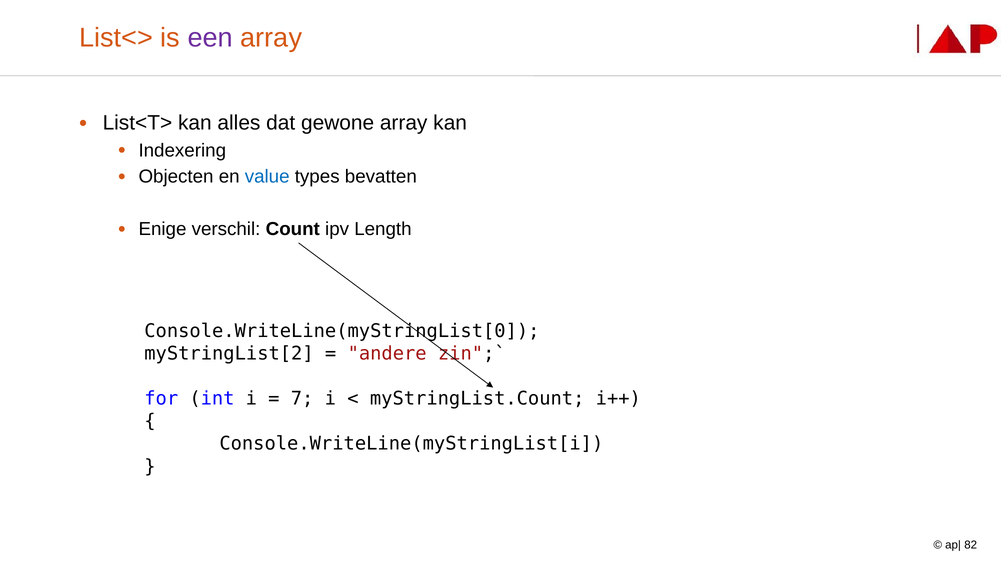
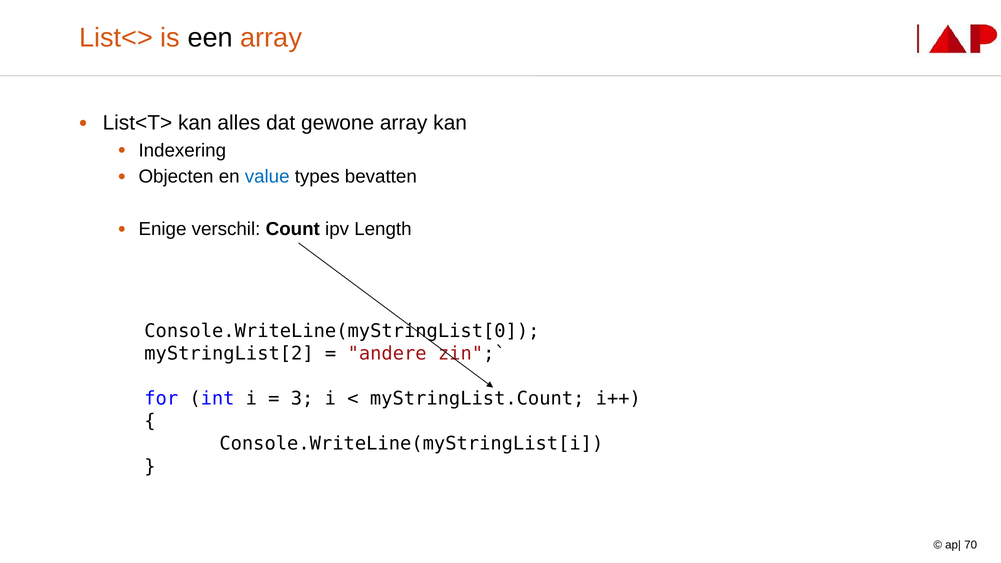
een colour: purple -> black
7: 7 -> 3
82: 82 -> 70
